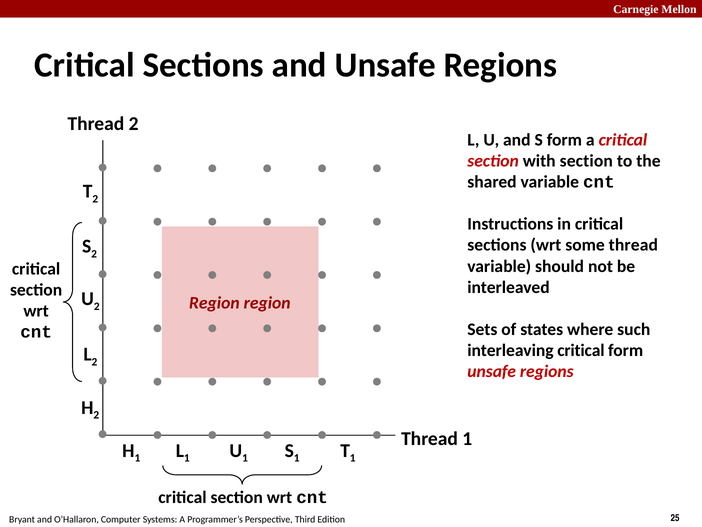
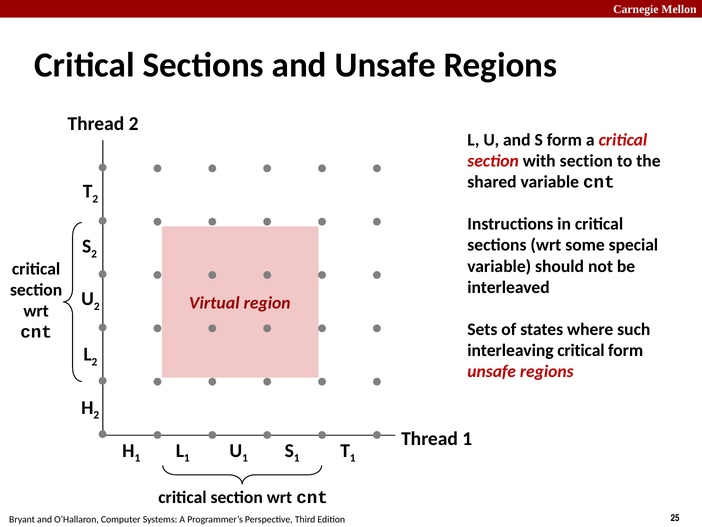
some thread: thread -> special
Region at (214, 303): Region -> Virtual
